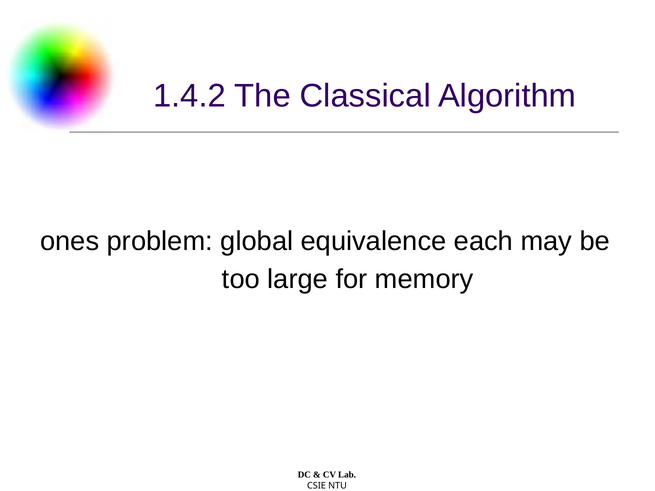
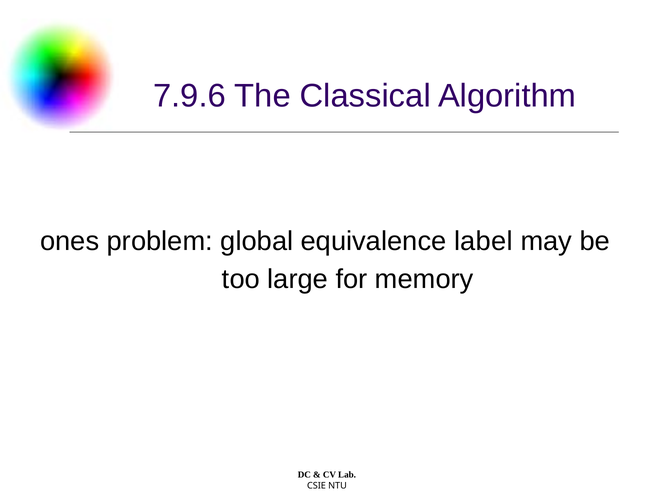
1.4.2: 1.4.2 -> 7.9.6
each: each -> label
